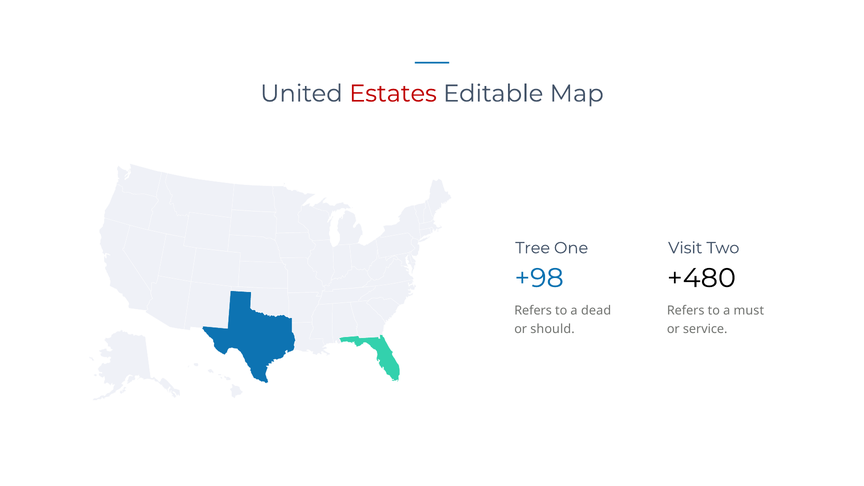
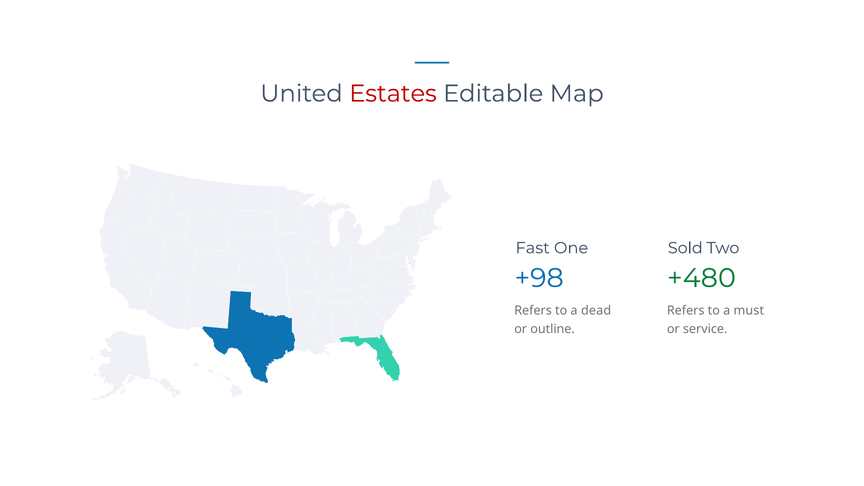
Tree: Tree -> Fast
Visit: Visit -> Sold
+480 colour: black -> green
should: should -> outline
